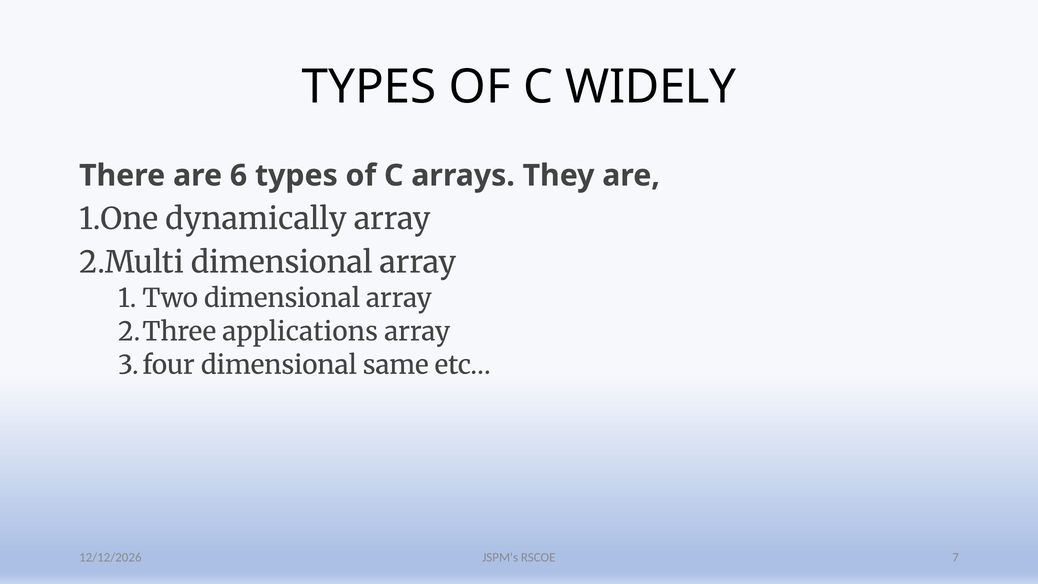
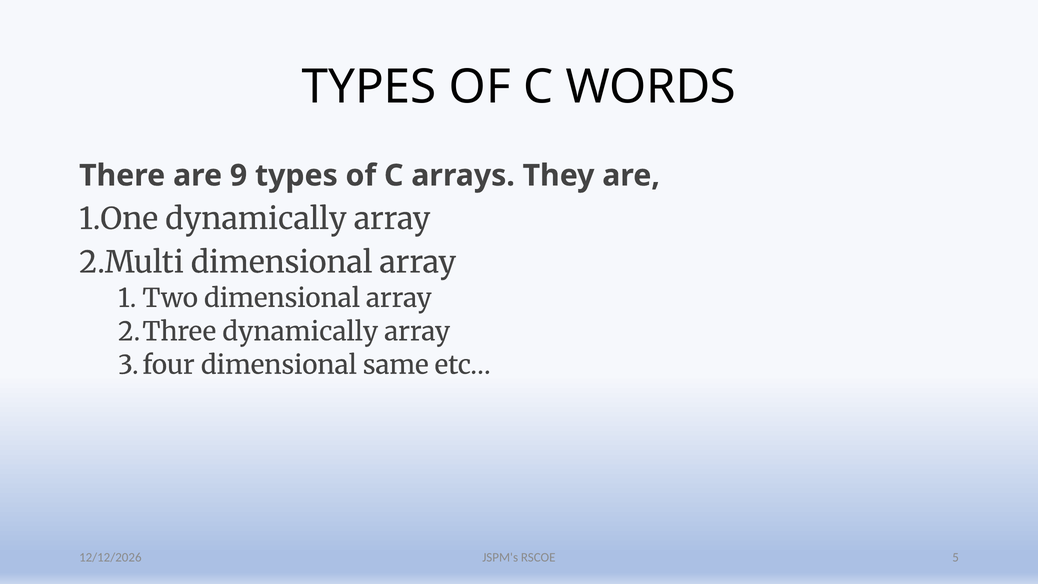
WIDELY: WIDELY -> WORDS
6: 6 -> 9
applications at (300, 332): applications -> dynamically
7: 7 -> 5
